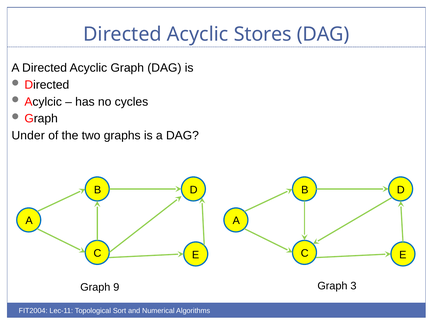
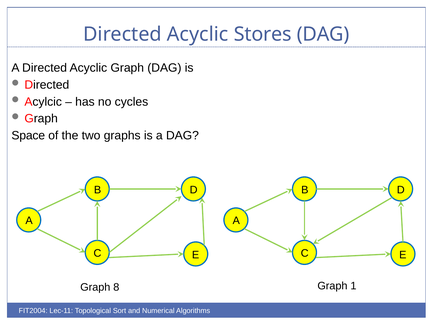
Under: Under -> Space
9: 9 -> 8
3: 3 -> 1
